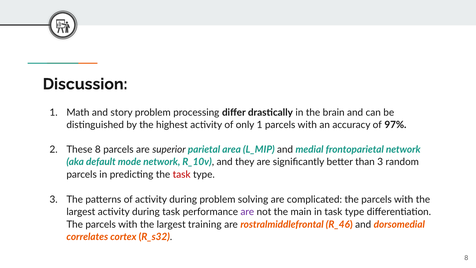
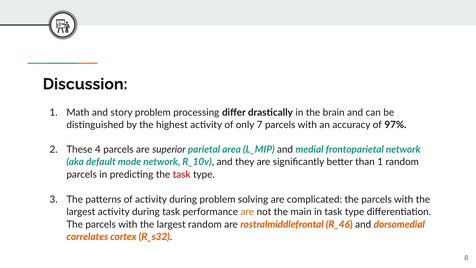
only 1: 1 -> 7
These 8: 8 -> 4
than 3: 3 -> 1
are at (247, 212) colour: purple -> orange
largest training: training -> random
